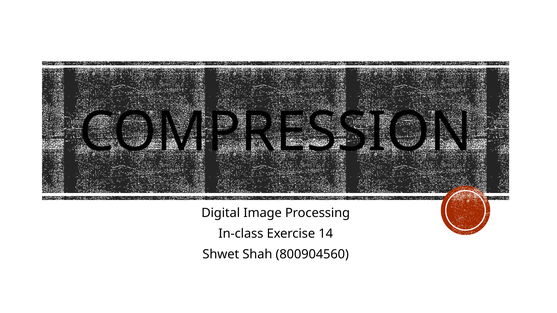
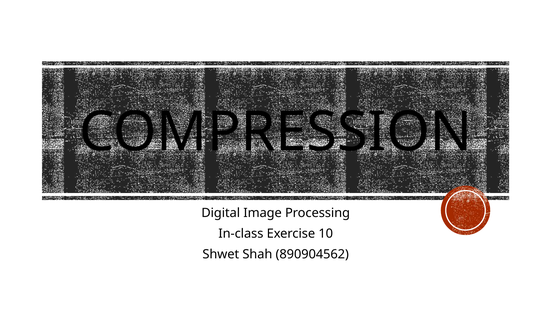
14: 14 -> 10
800904560: 800904560 -> 890904562
